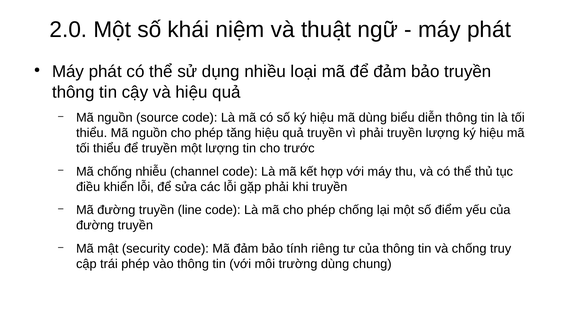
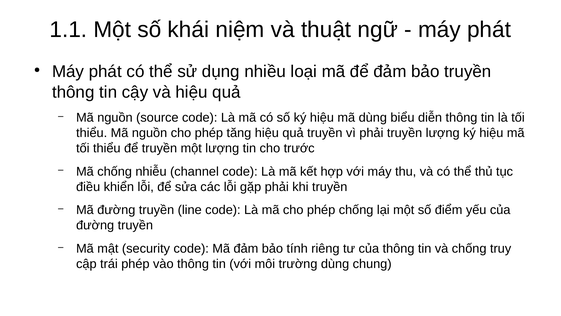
2.0: 2.0 -> 1.1
